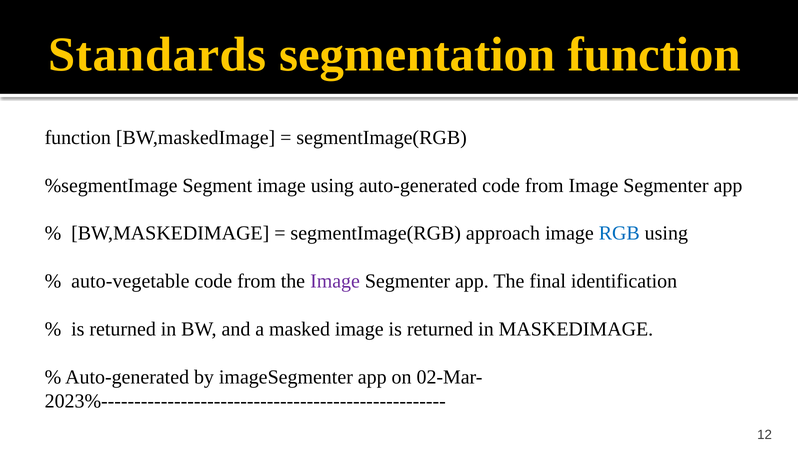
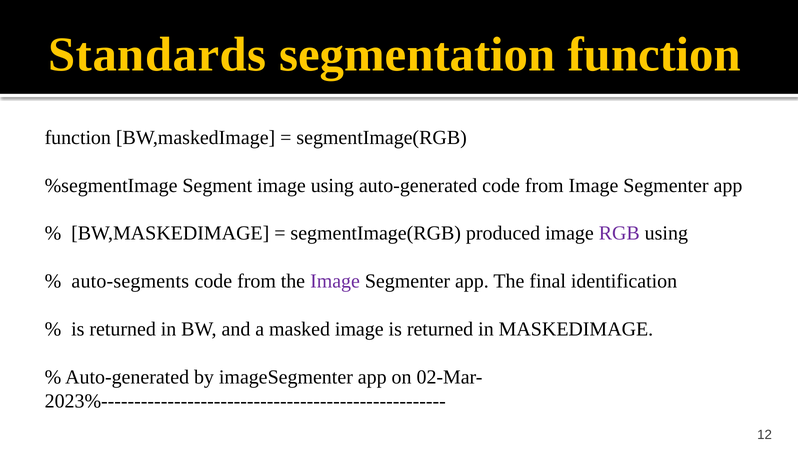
approach: approach -> produced
RGB colour: blue -> purple
auto-vegetable: auto-vegetable -> auto-segments
